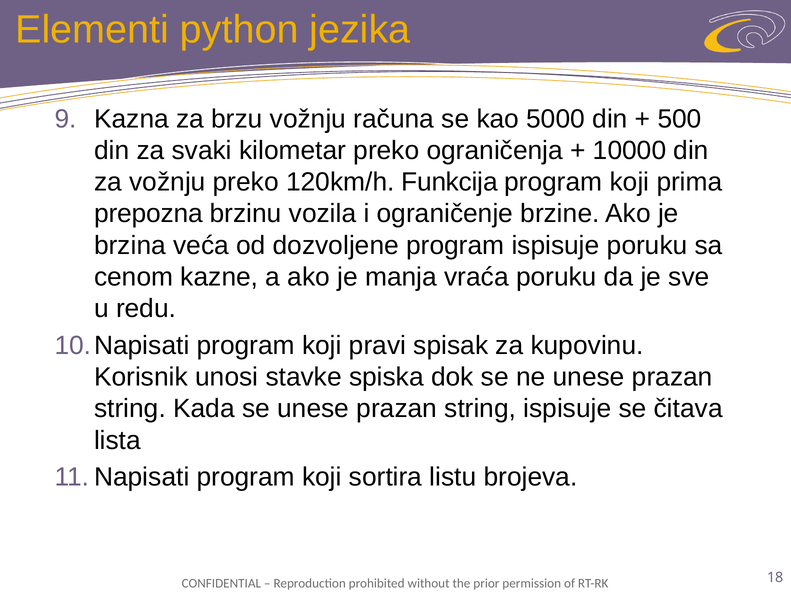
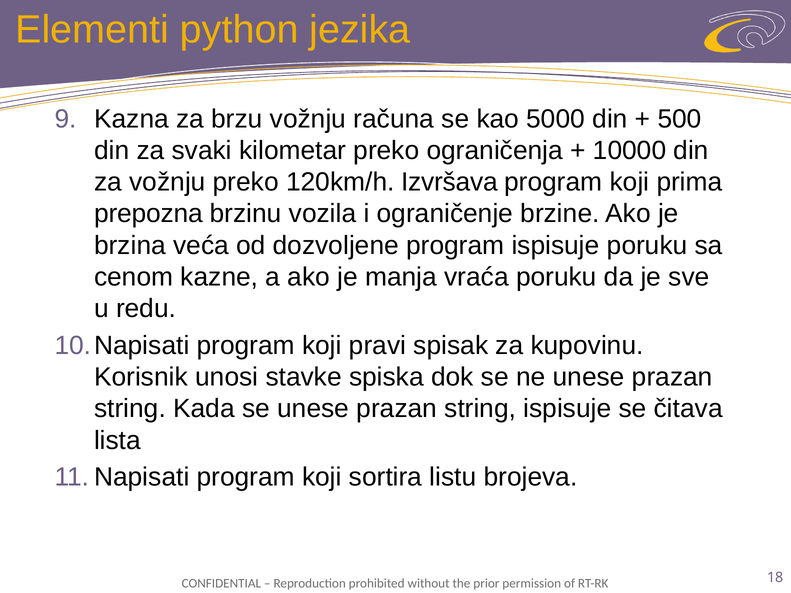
Funkcija: Funkcija -> Izvršava
